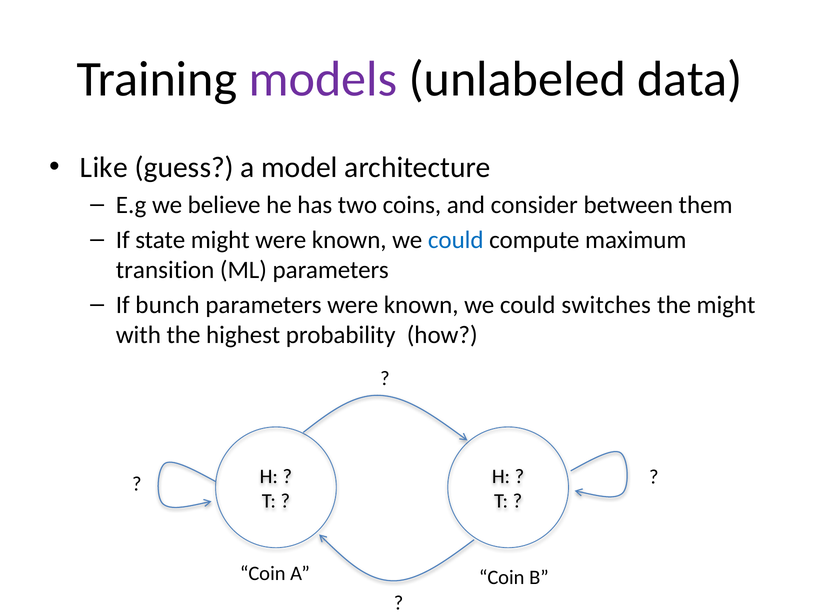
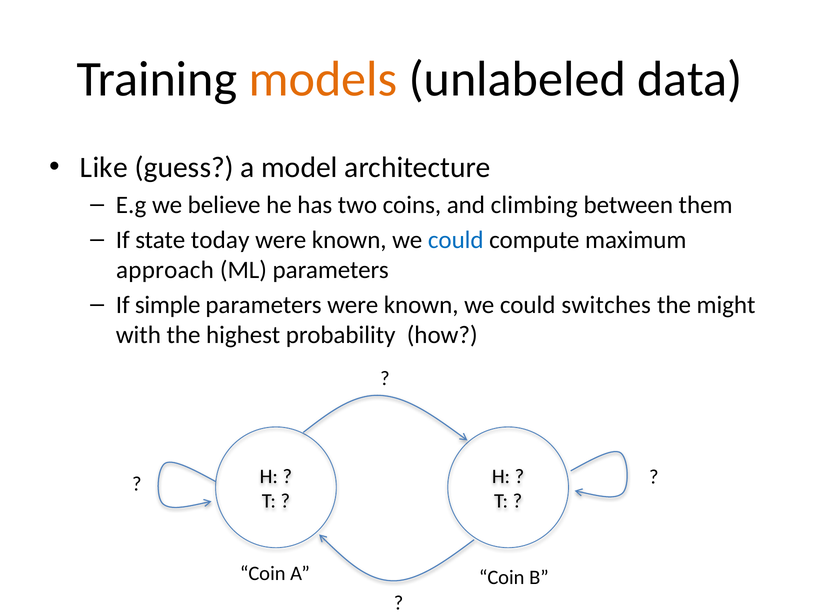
models colour: purple -> orange
consider: consider -> climbing
state might: might -> today
transition: transition -> approach
bunch: bunch -> simple
